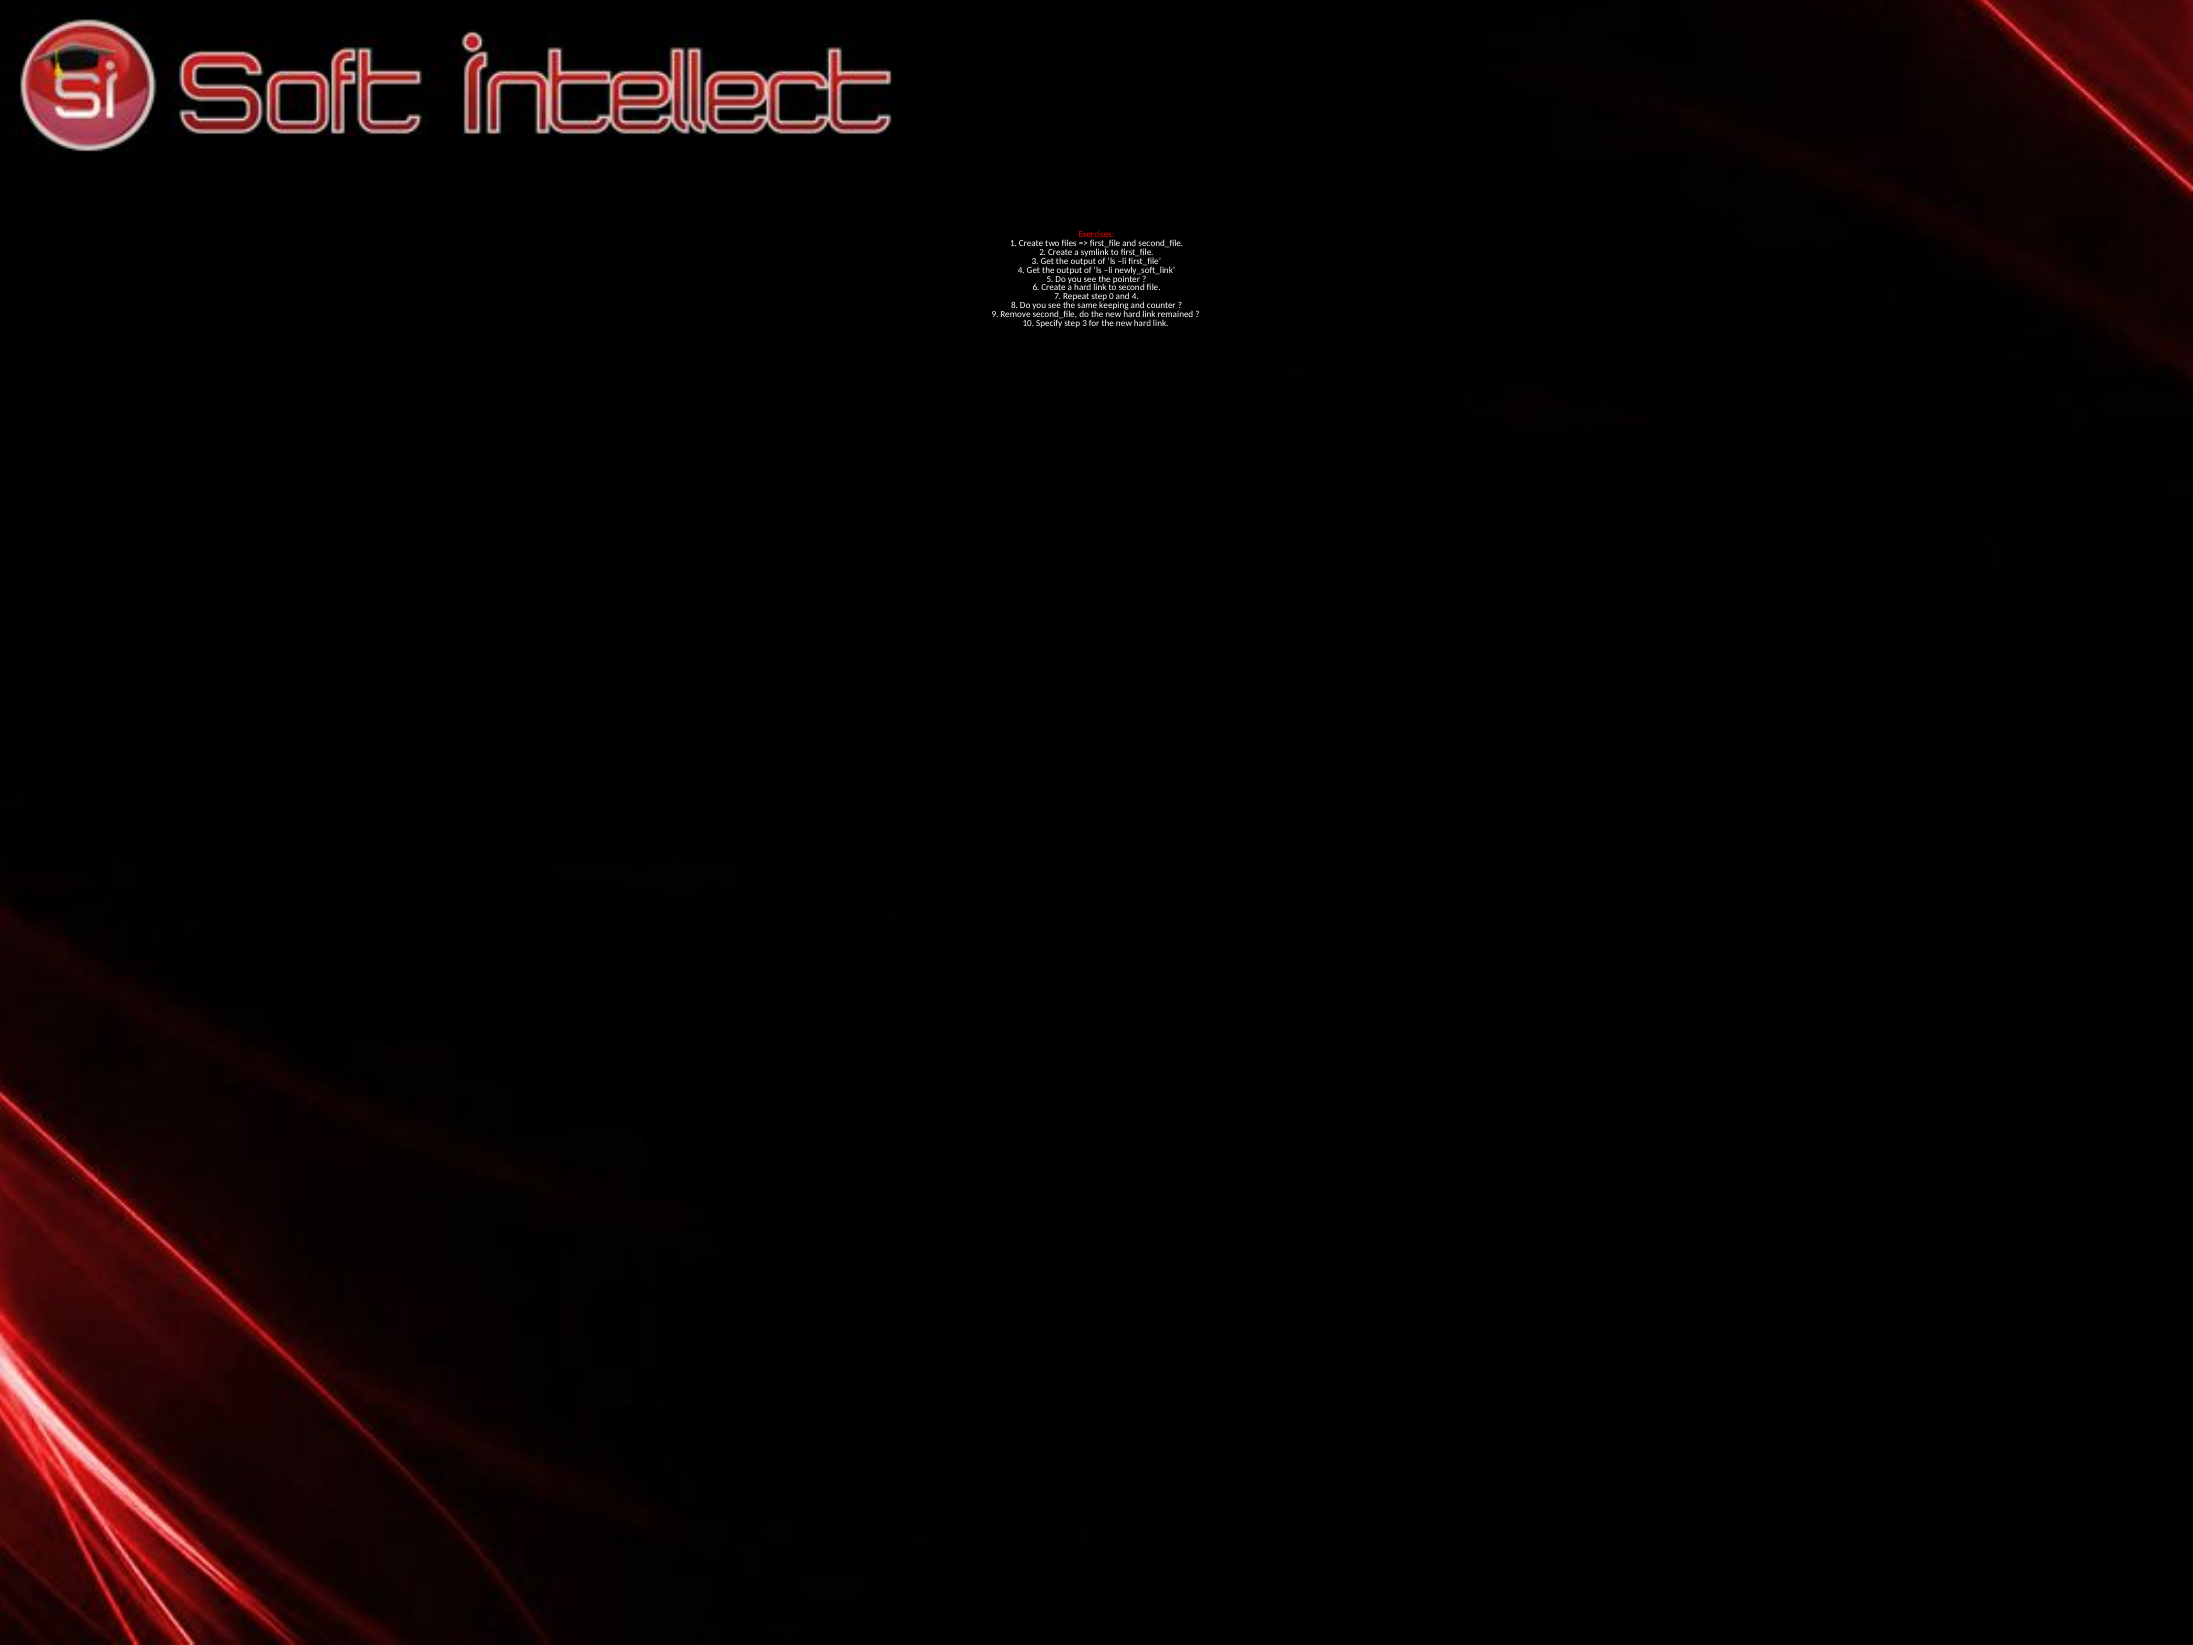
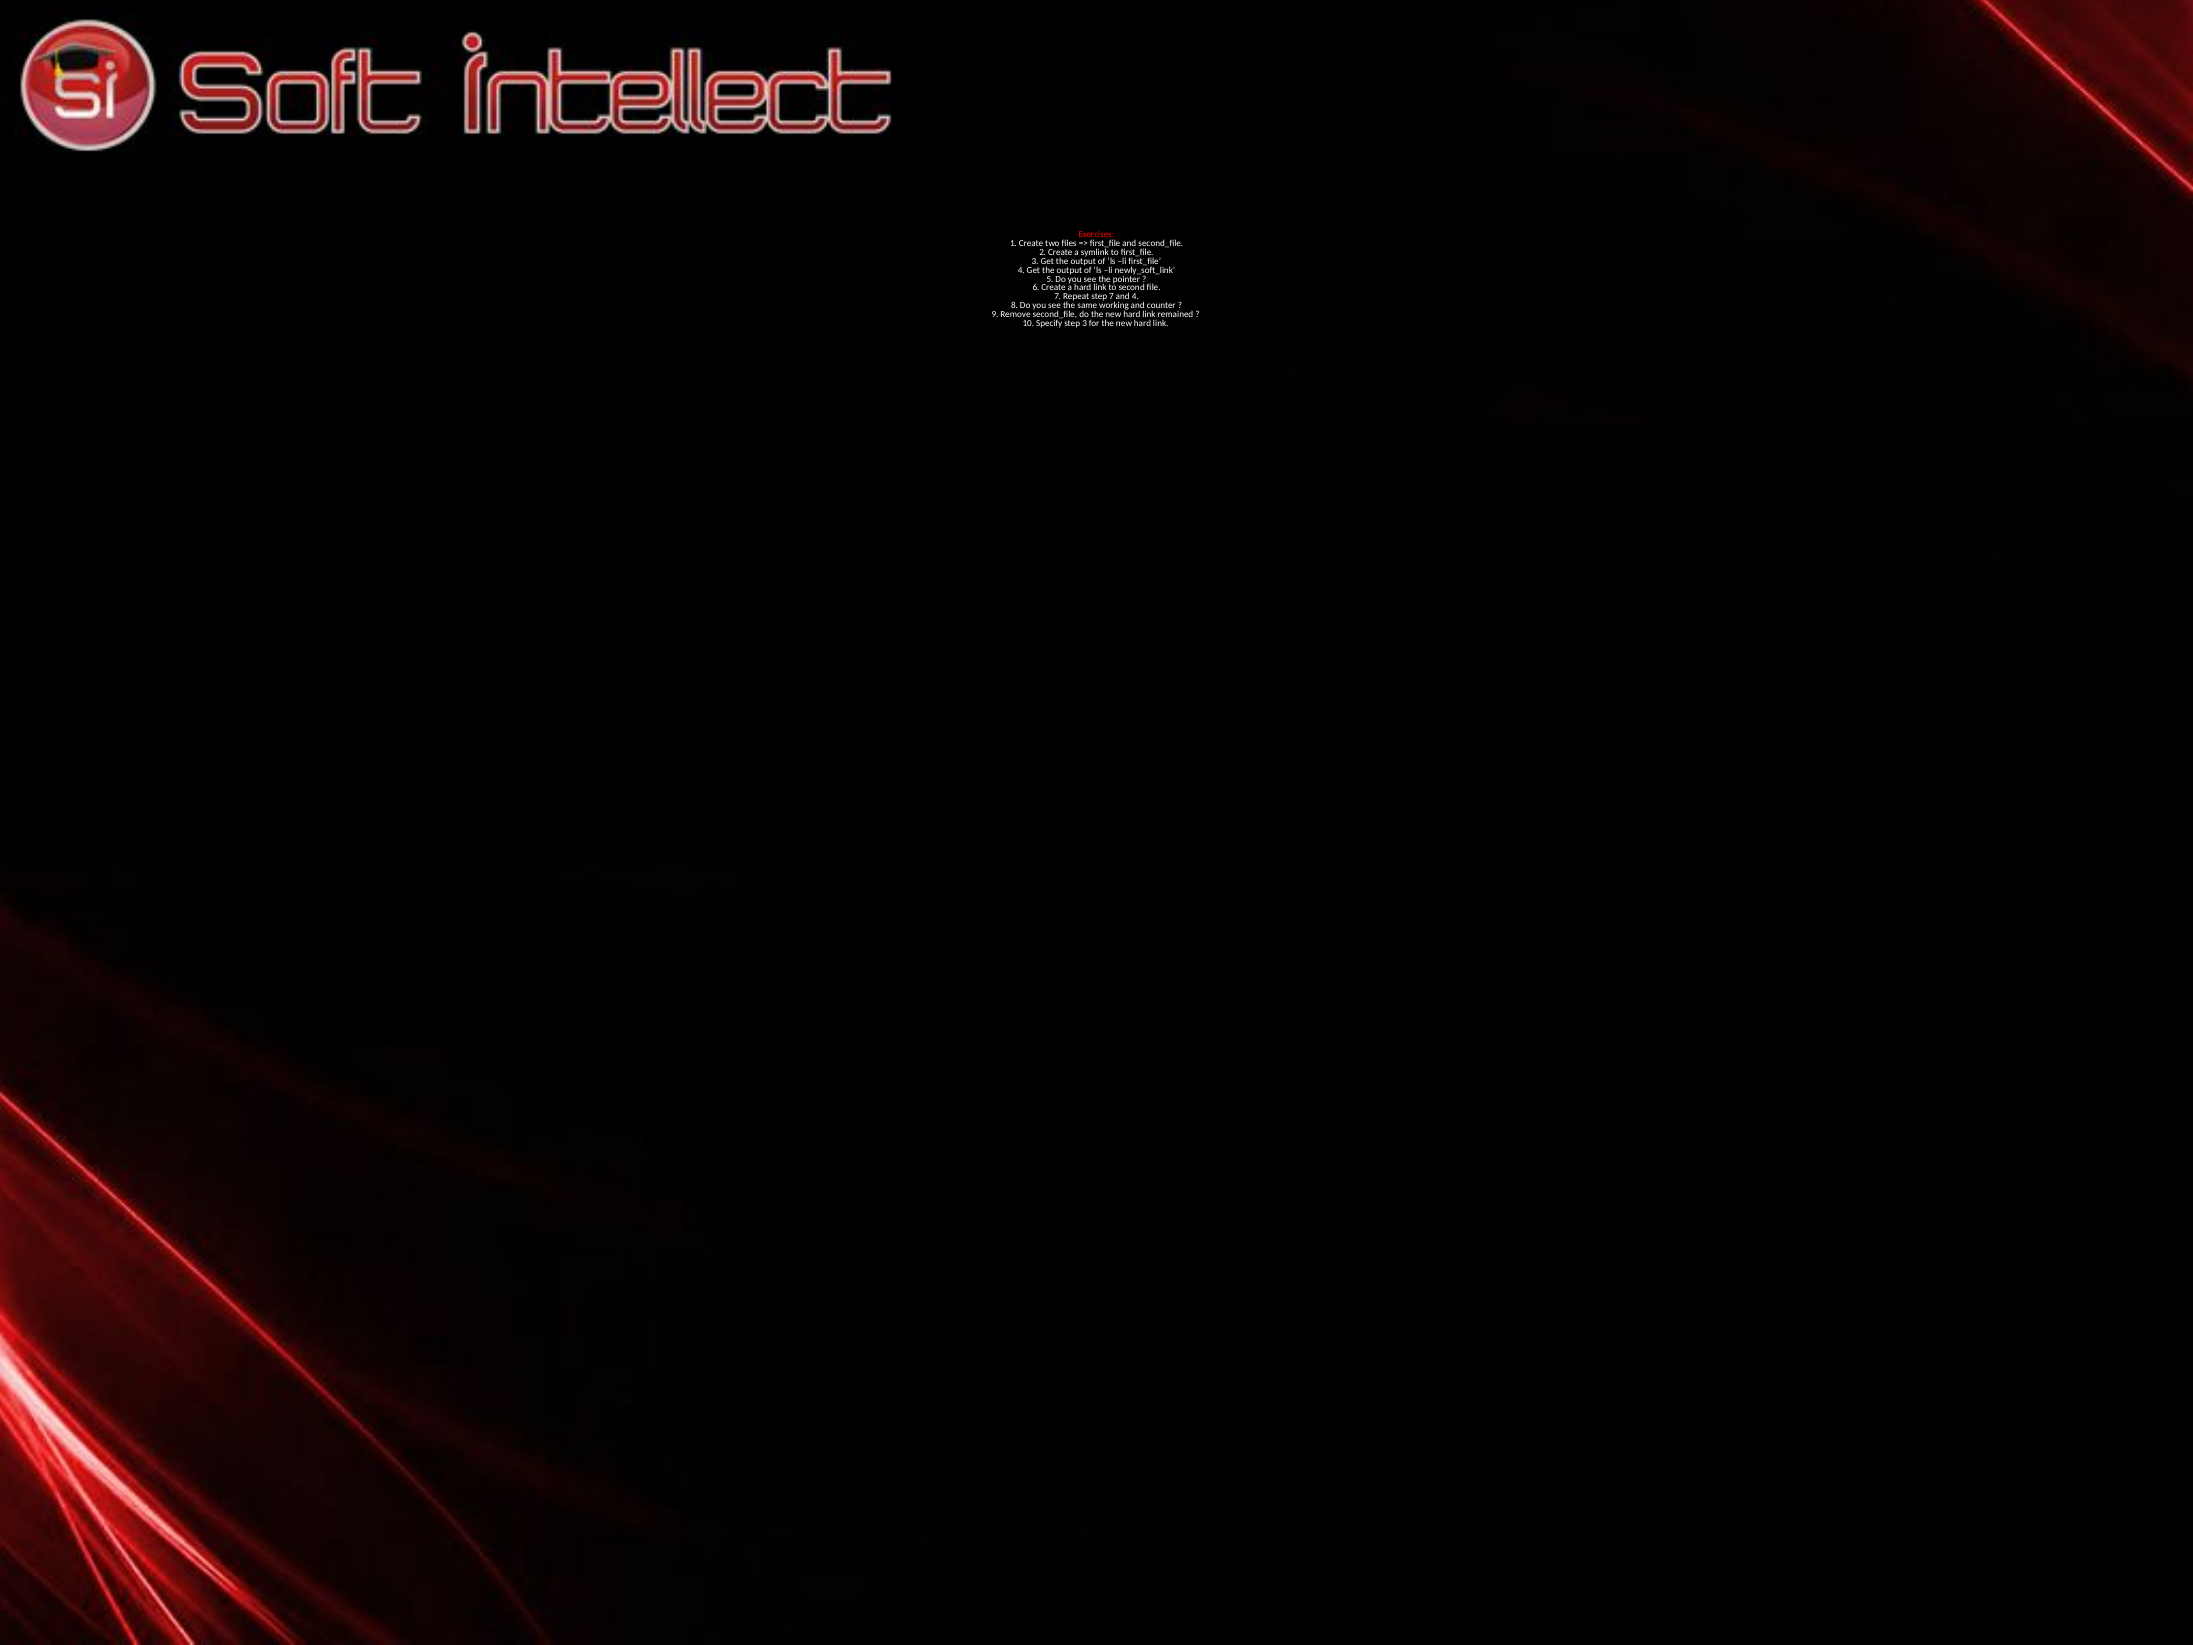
step 0: 0 -> 7
keeping: keeping -> working
